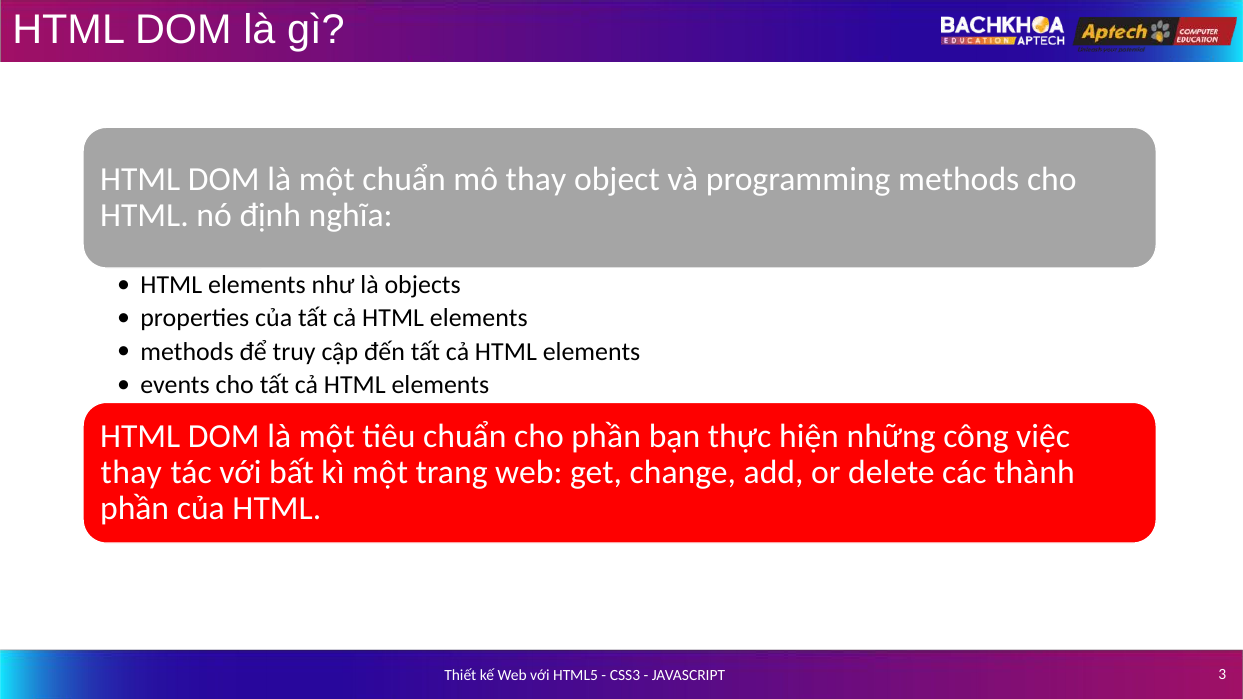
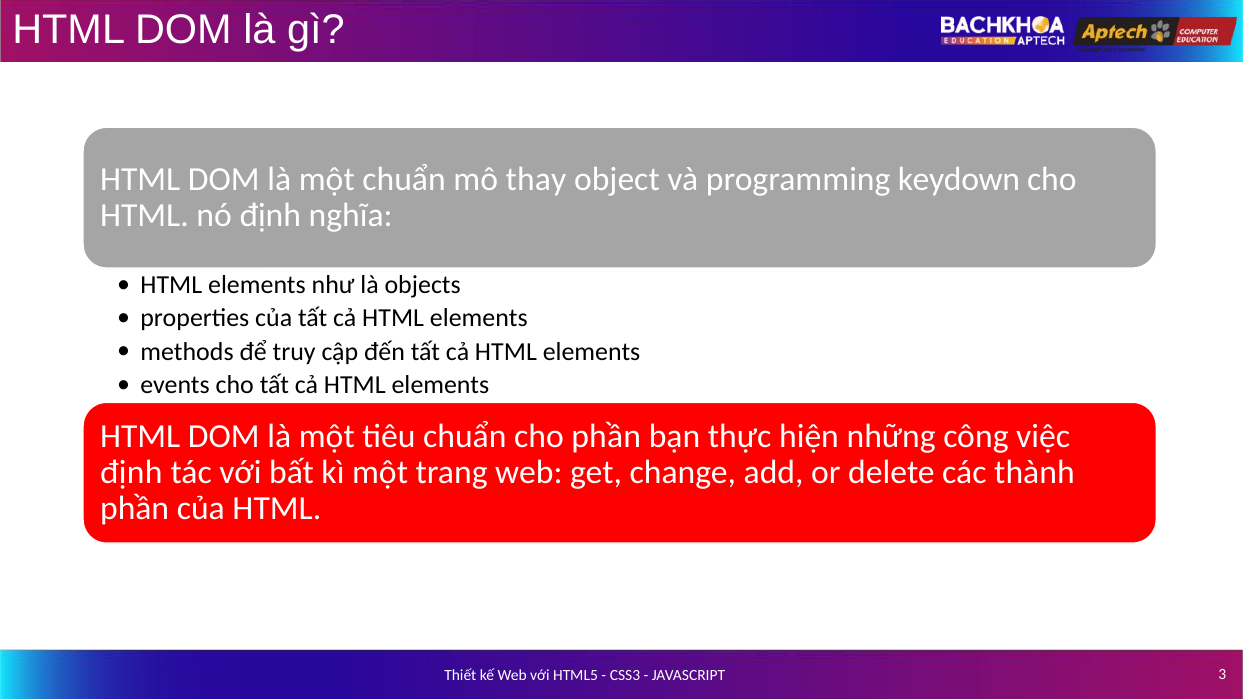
programming methods: methods -> keydown
thay at (131, 473): thay -> định
